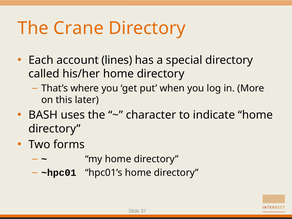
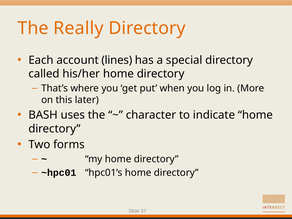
Crane: Crane -> Really
